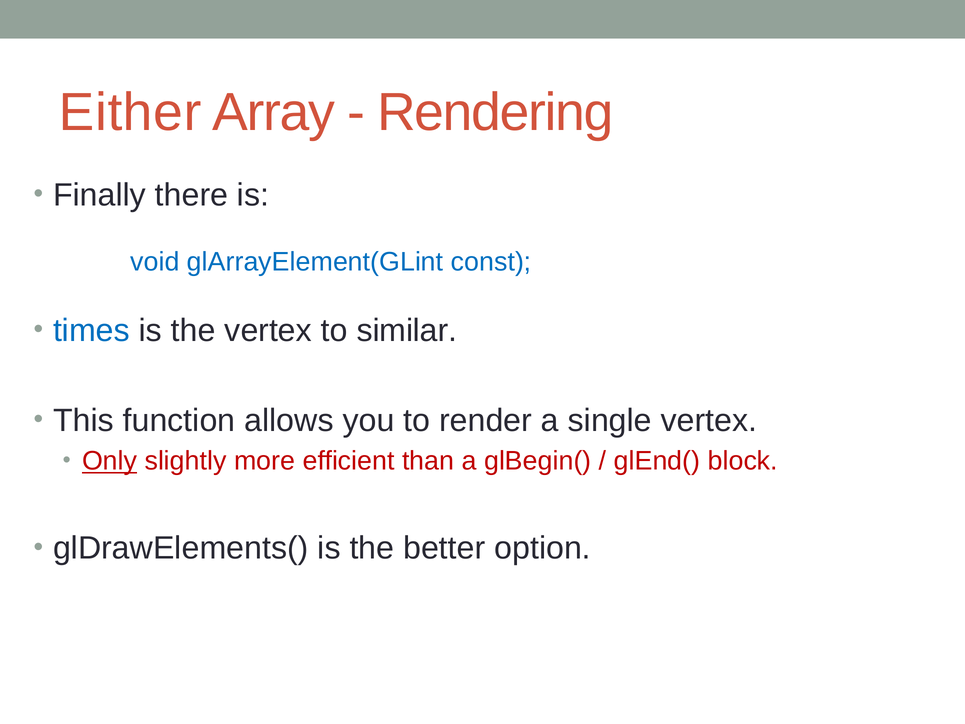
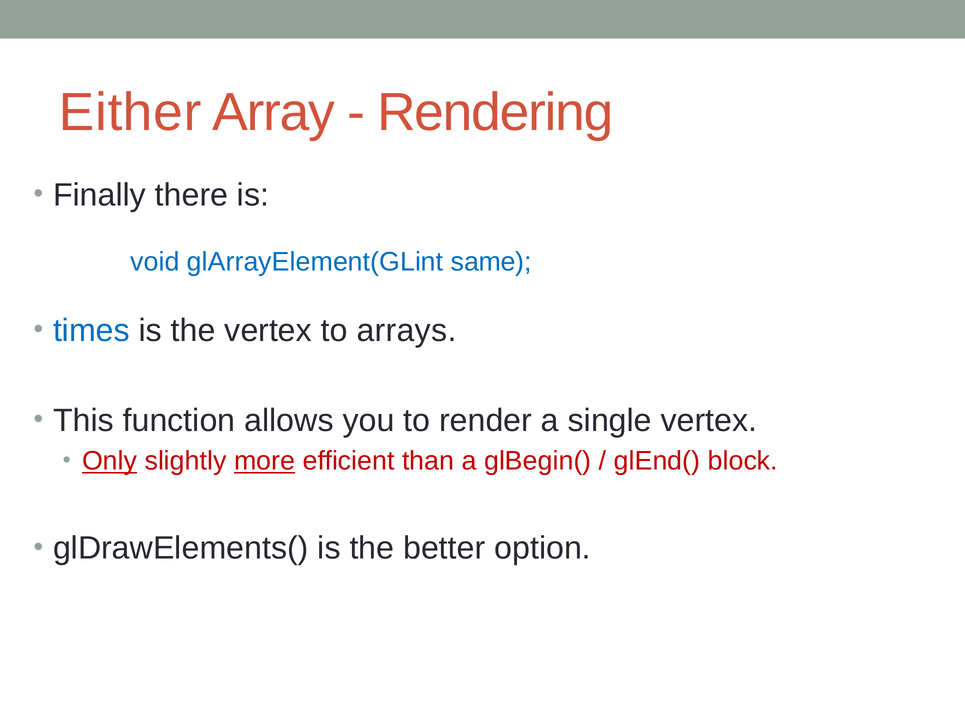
const: const -> same
similar: similar -> arrays
more underline: none -> present
